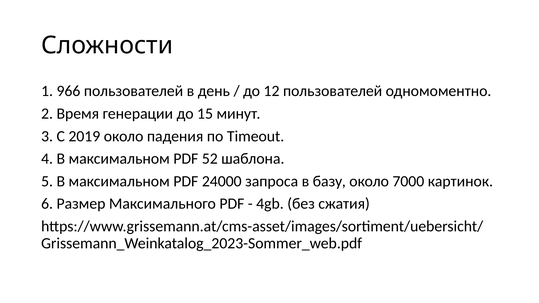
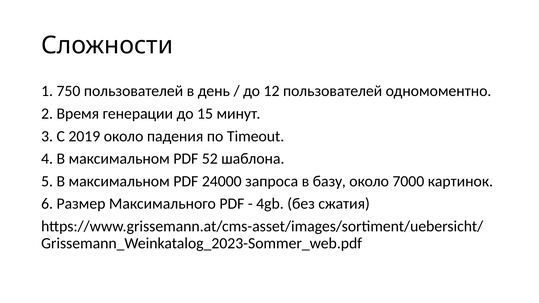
966: 966 -> 750
